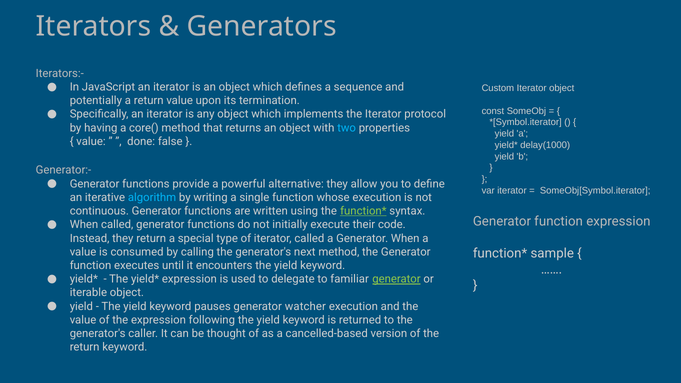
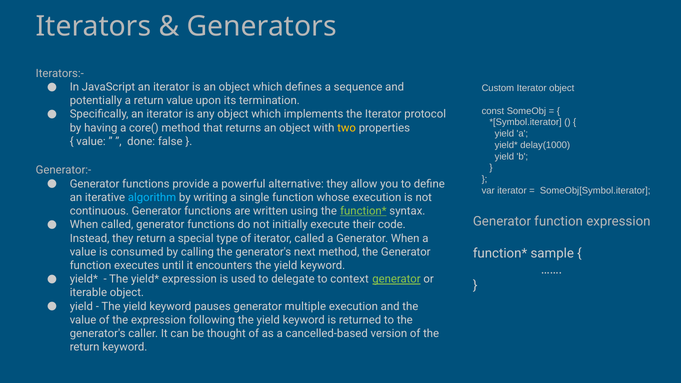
two colour: light blue -> yellow
familiar: familiar -> context
watcher: watcher -> multiple
